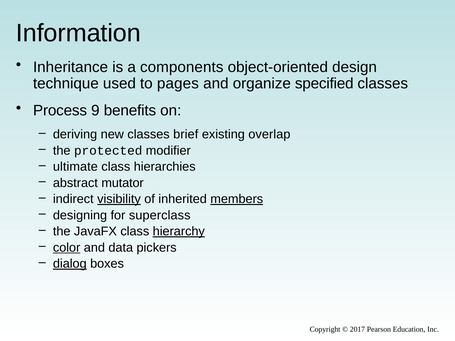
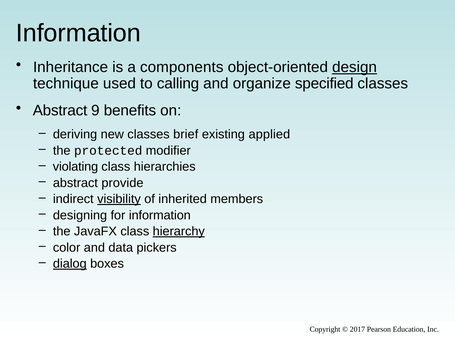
design underline: none -> present
pages: pages -> calling
Process at (60, 111): Process -> Abstract
overlap: overlap -> applied
ultimate: ultimate -> violating
mutator: mutator -> provide
members underline: present -> none
for superclass: superclass -> information
color underline: present -> none
